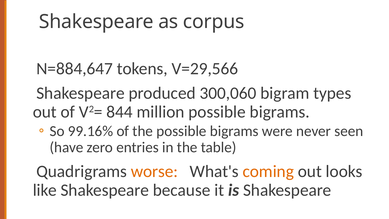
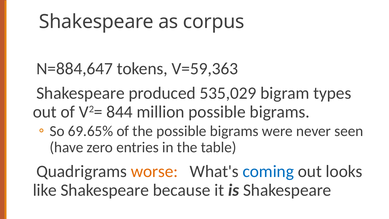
V=29,566: V=29,566 -> V=59,363
300,060: 300,060 -> 535,029
99.16%: 99.16% -> 69.65%
coming colour: orange -> blue
